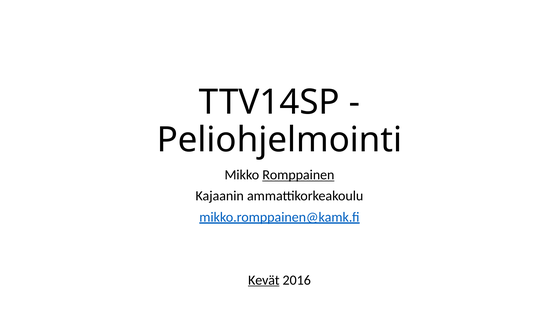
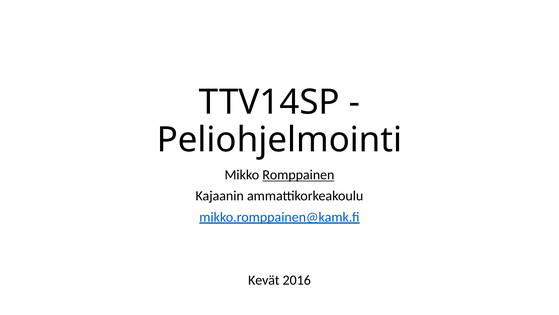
Kevät underline: present -> none
